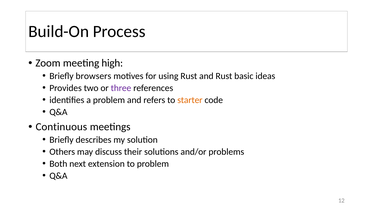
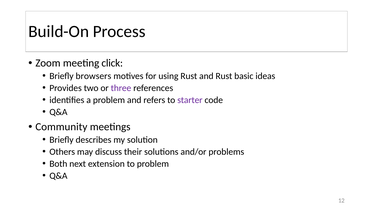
high: high -> click
starter colour: orange -> purple
Continuous: Continuous -> Community
